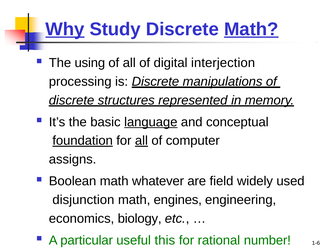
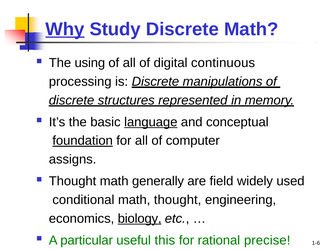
Math at (251, 29) underline: present -> none
interjection: interjection -> continuous
all at (141, 141) underline: present -> none
Boolean at (73, 182): Boolean -> Thought
whatever: whatever -> generally
disjunction: disjunction -> conditional
math engines: engines -> thought
biology underline: none -> present
number: number -> precise
